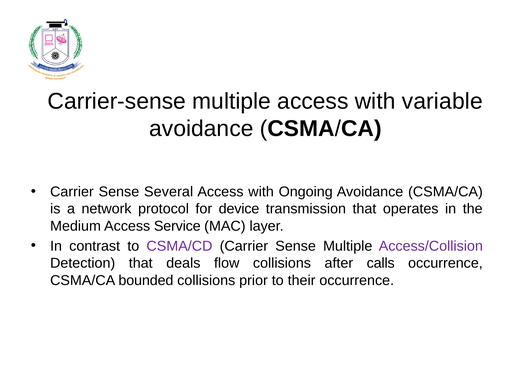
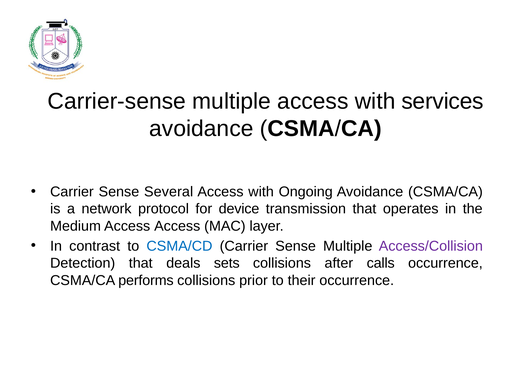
variable: variable -> services
Access Service: Service -> Access
CSMA/CD colour: purple -> blue
flow: flow -> sets
bounded: bounded -> performs
